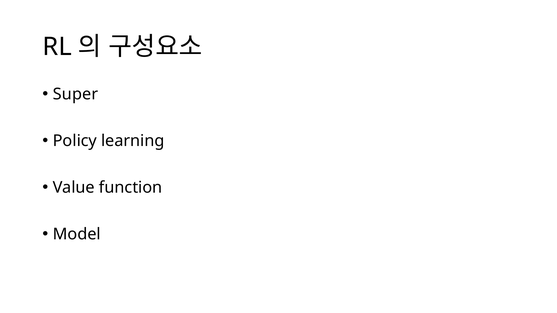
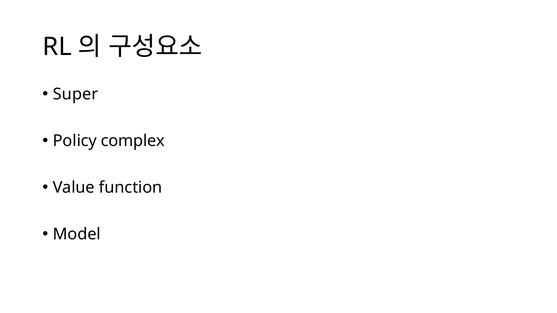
learning: learning -> complex
